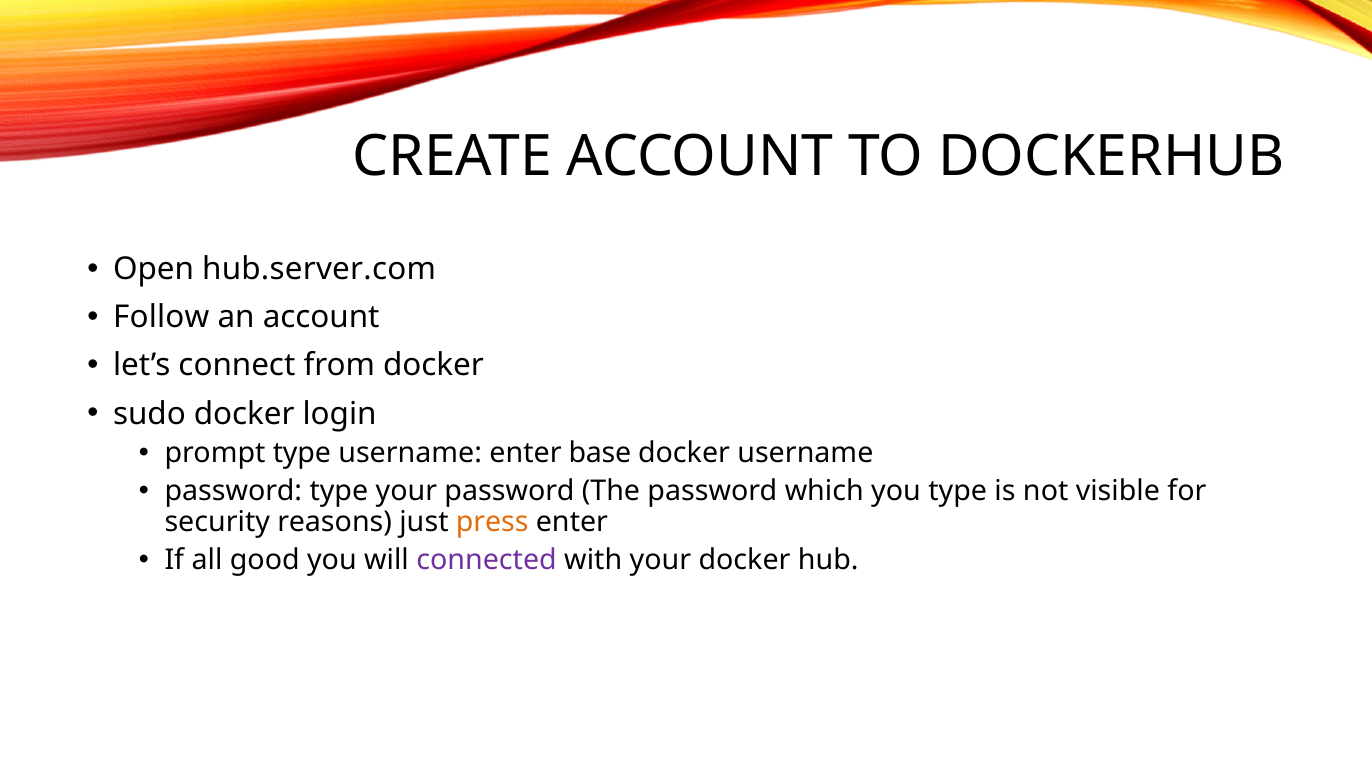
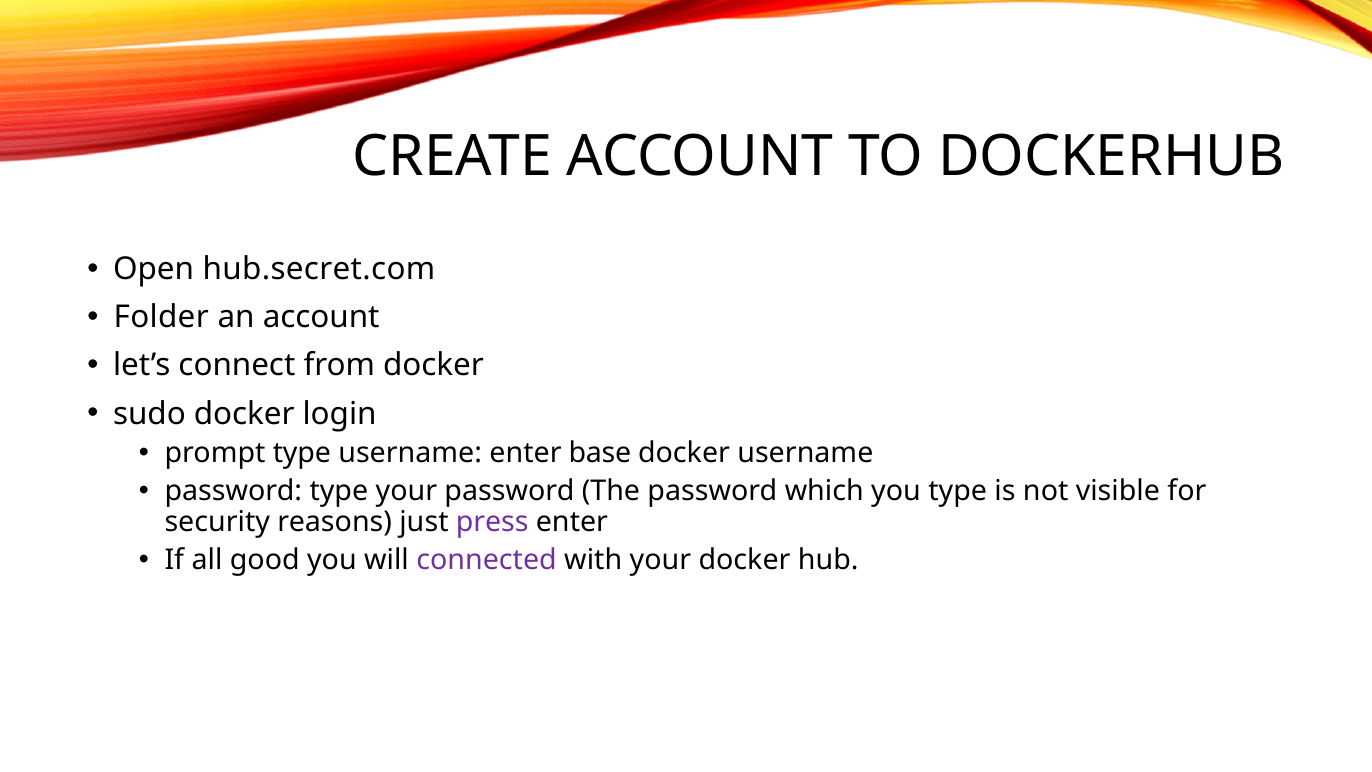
hub.server.com: hub.server.com -> hub.secret.com
Follow: Follow -> Folder
press colour: orange -> purple
